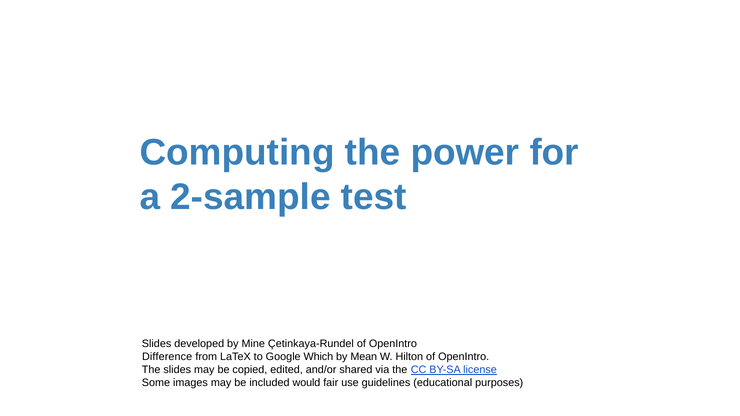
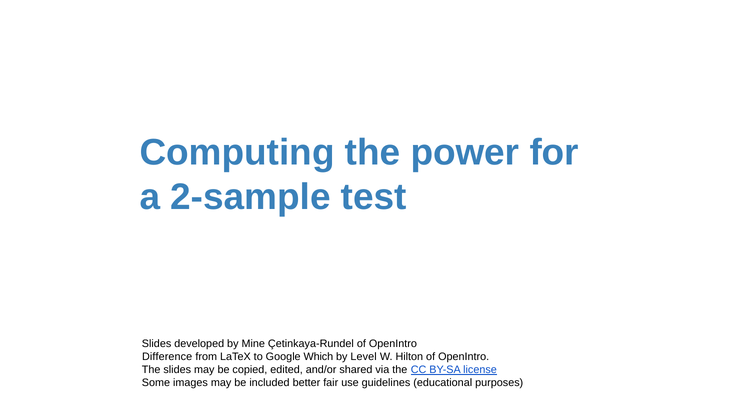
Mean: Mean -> Level
would: would -> better
